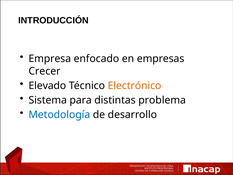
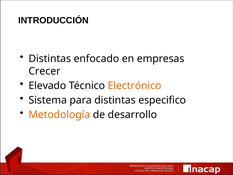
Empresa at (50, 59): Empresa -> Distintas
problema: problema -> especifico
Metodología colour: blue -> orange
